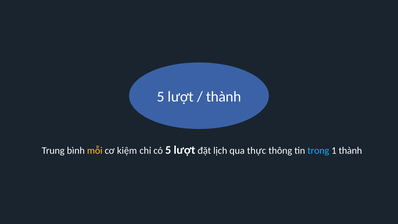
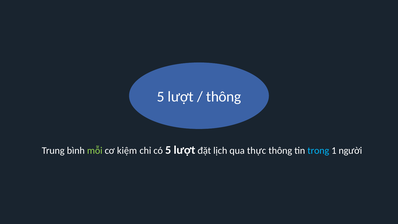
thành at (224, 97): thành -> thông
mỗi colour: yellow -> light green
1 thành: thành -> người
